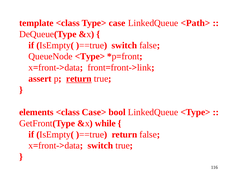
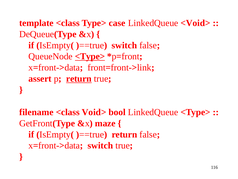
<Path>: <Path> -> <Void>
<Type> at (90, 56) underline: none -> present
elements: elements -> filename
Case>: Case> -> Void>
while: while -> maze
